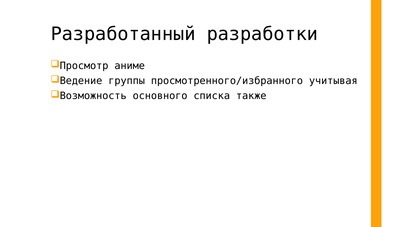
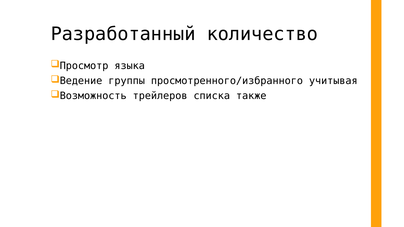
разработки: разработки -> количество
аниме: аниме -> языка
основного: основного -> трейлеров
